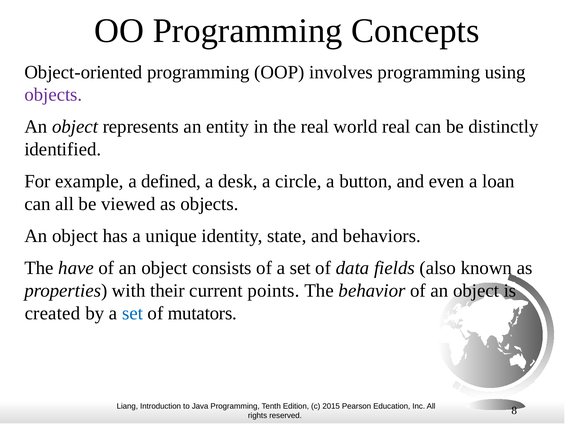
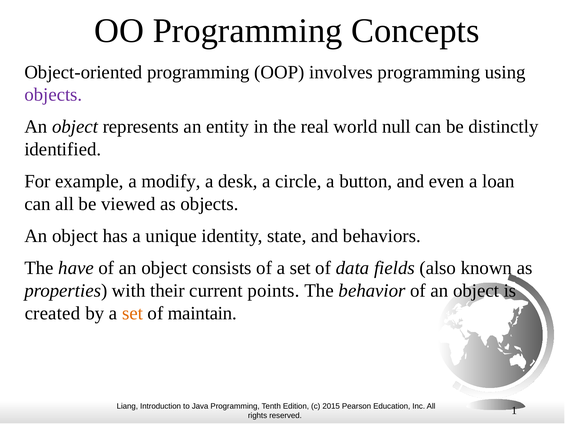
world real: real -> null
defined: defined -> modify
set at (133, 313) colour: blue -> orange
mutators: mutators -> maintain
8: 8 -> 1
